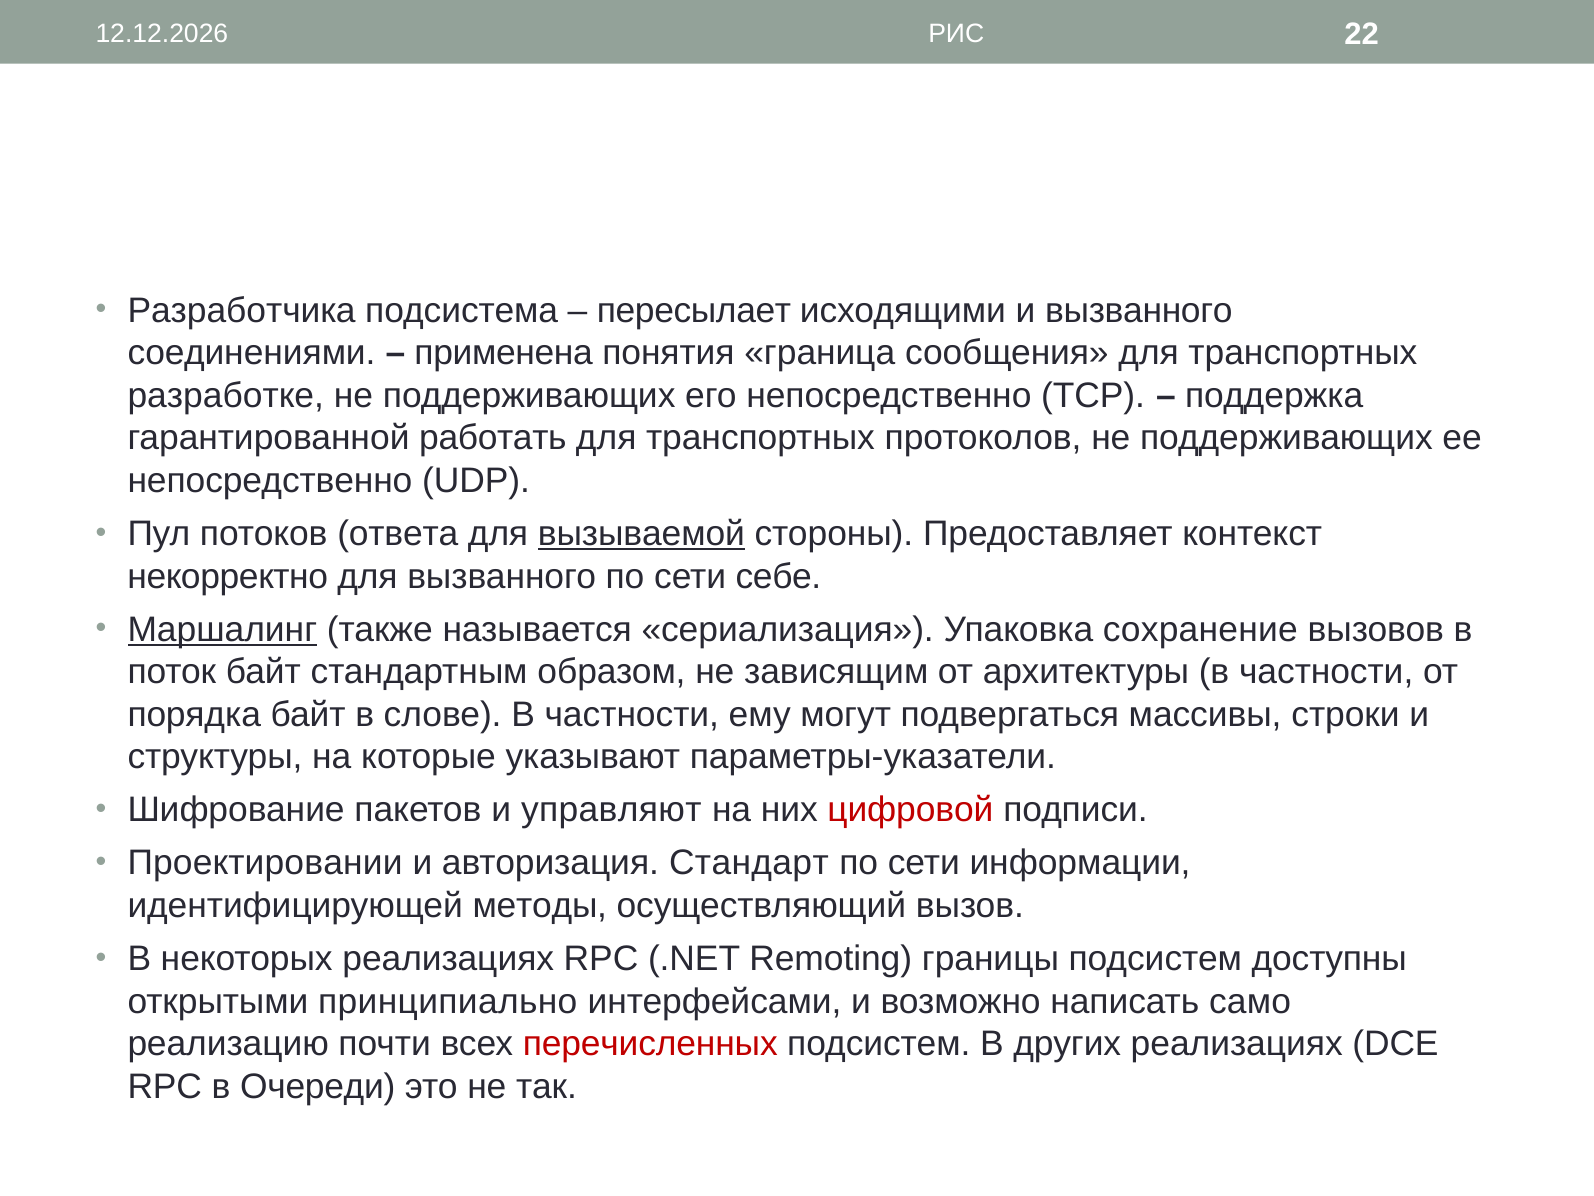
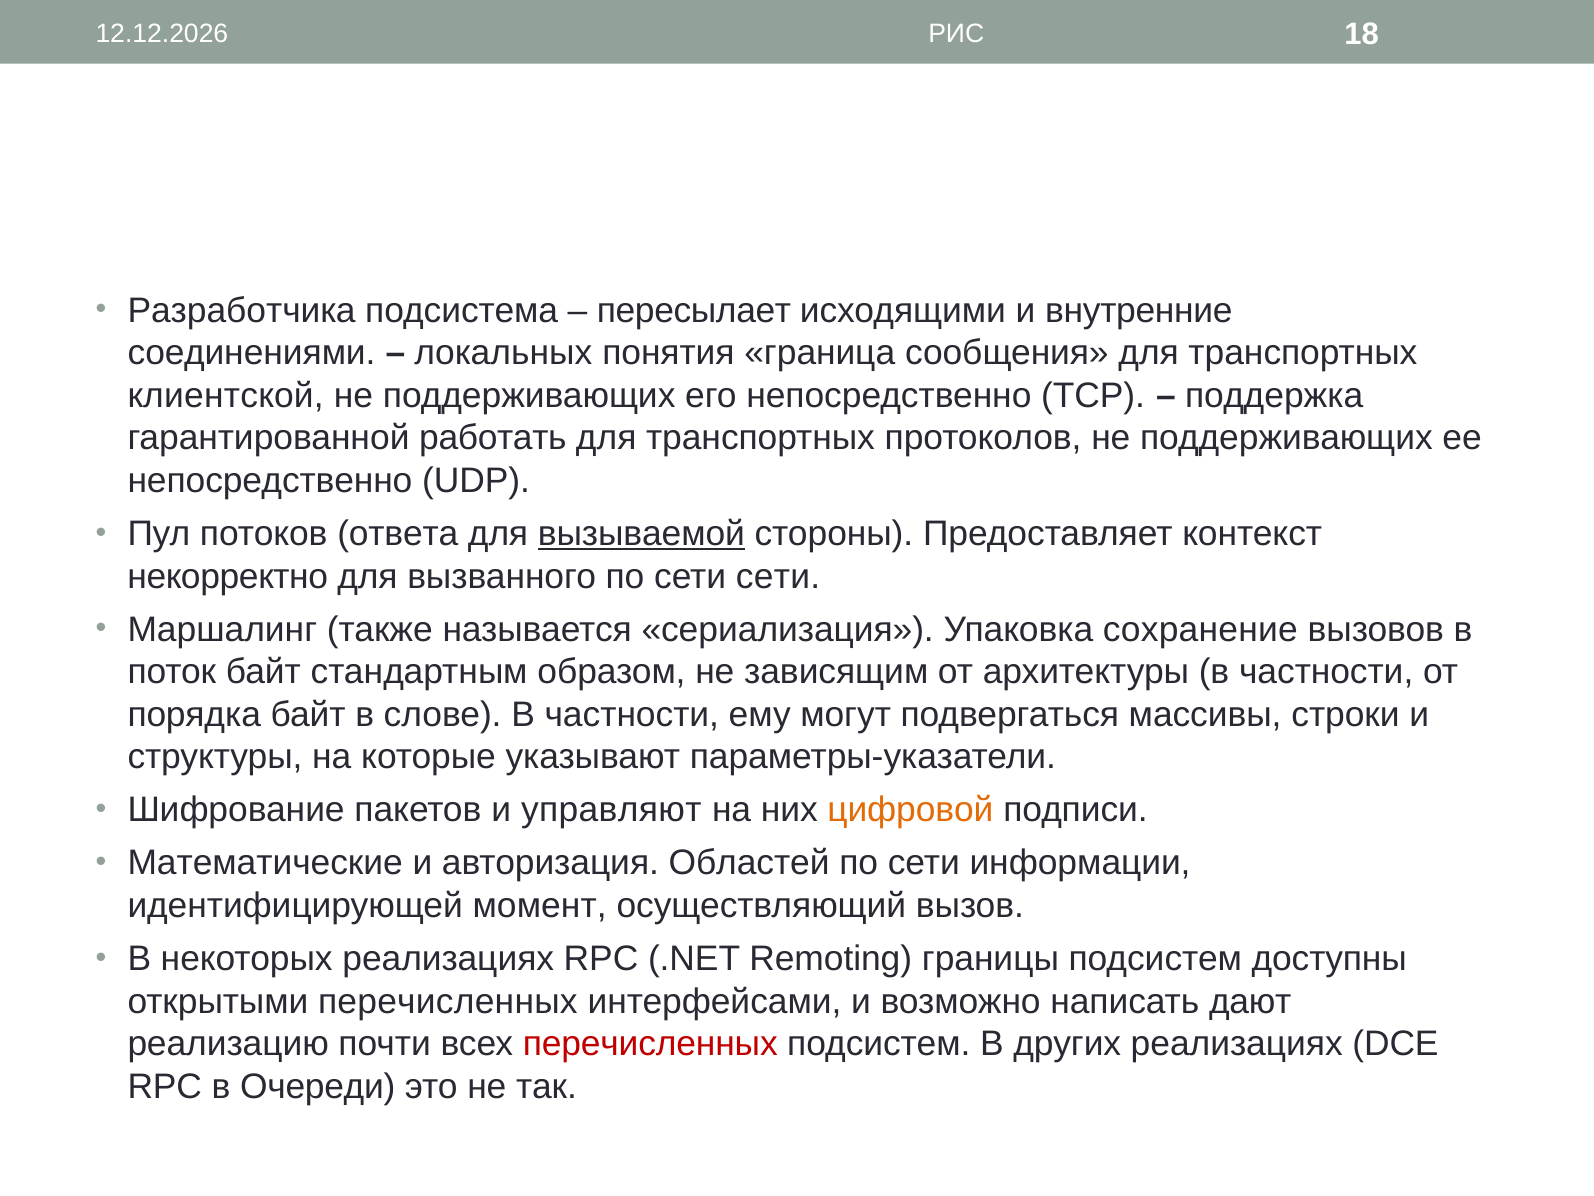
22: 22 -> 18
и вызванного: вызванного -> внутренние
применена: применена -> локальных
разработке: разработке -> клиентской
сети себе: себе -> сети
Маршалинг underline: present -> none
цифровой colour: red -> orange
Проектировании: Проектировании -> Математические
Стандарт: Стандарт -> Областей
методы: методы -> момент
открытыми принципиально: принципиально -> перечисленных
само: само -> дают
